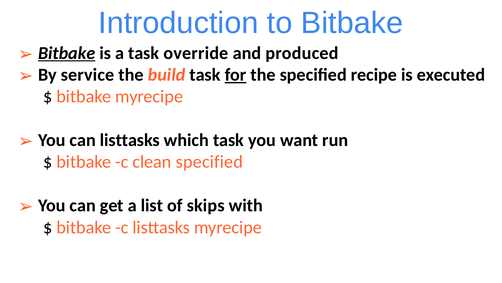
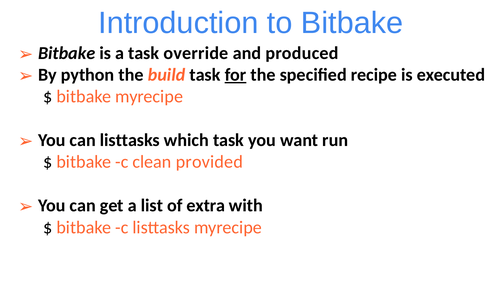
Bitbake at (67, 53) underline: present -> none
service: service -> python
clean specified: specified -> provided
skips: skips -> extra
